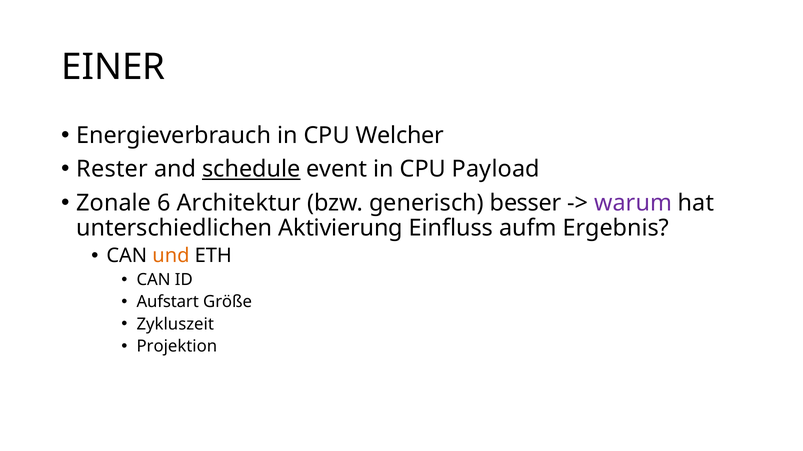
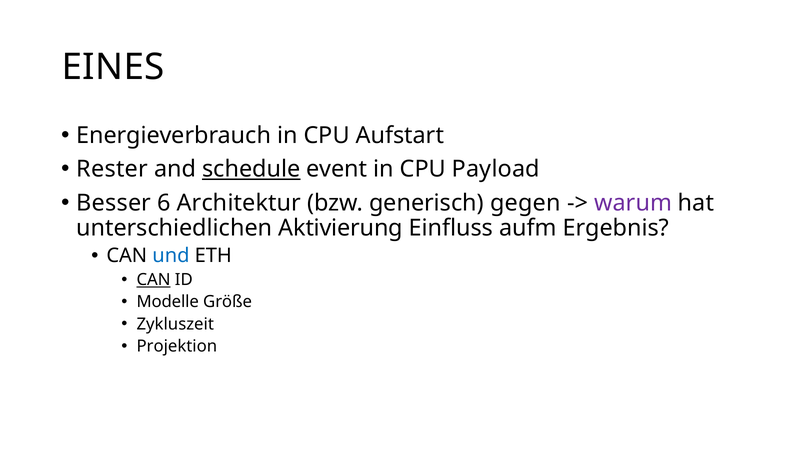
EINER: EINER -> EINES
Welcher: Welcher -> Aufstart
Zonale: Zonale -> Besser
besser: besser -> gegen
und colour: orange -> blue
CAN at (154, 280) underline: none -> present
Aufstart: Aufstart -> Modelle
